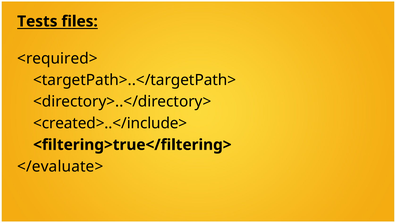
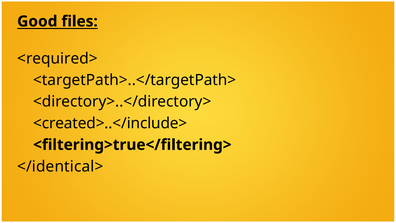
Tests: Tests -> Good
</evaluate>: </evaluate> -> </identical>
